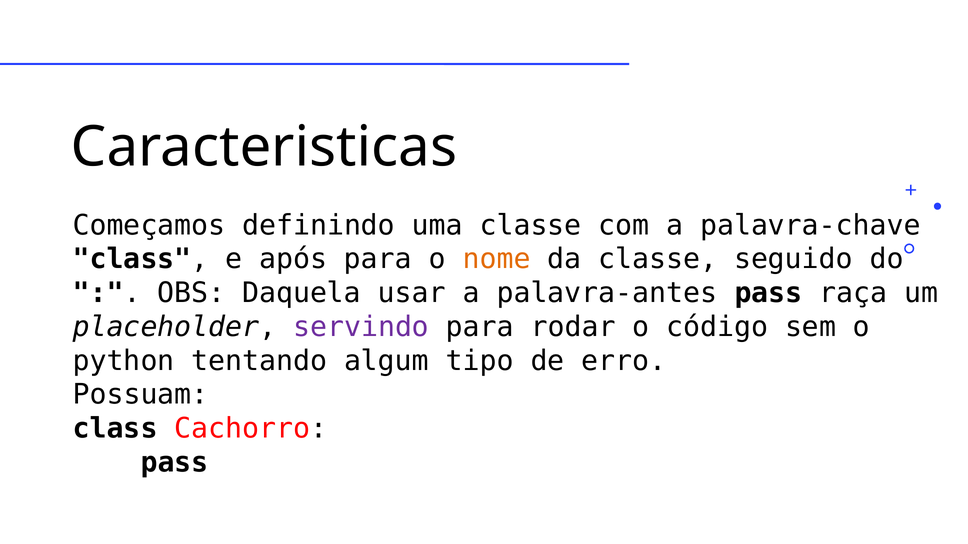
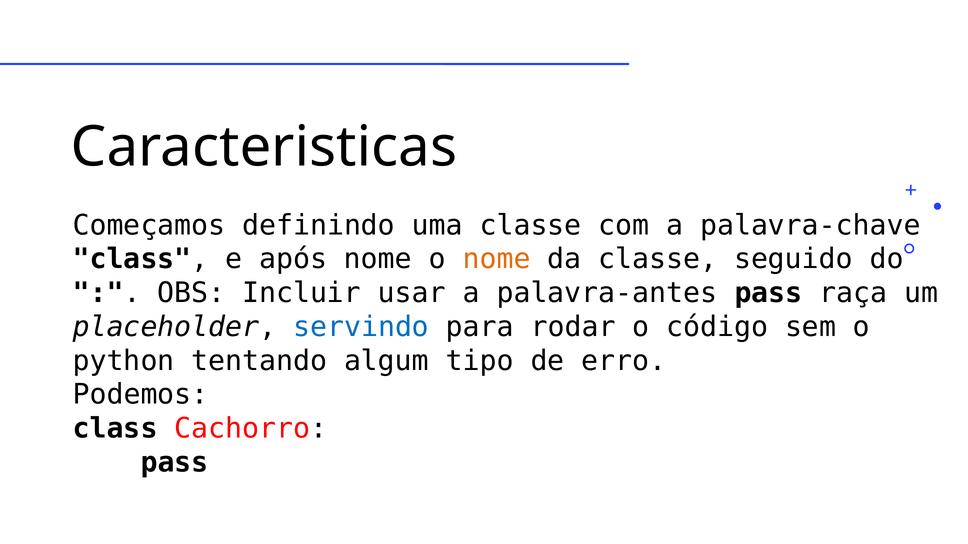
após para: para -> nome
Daquela: Daquela -> Incluir
servindo colour: purple -> blue
Possuam: Possuam -> Podemos
